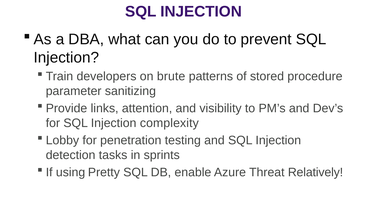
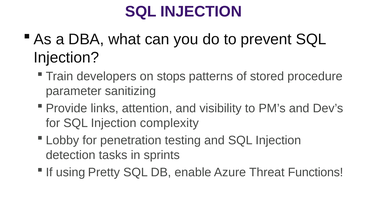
brute: brute -> stops
Relatively: Relatively -> Functions
